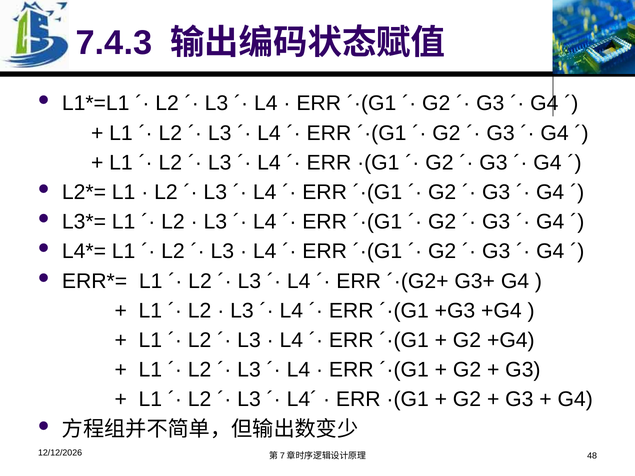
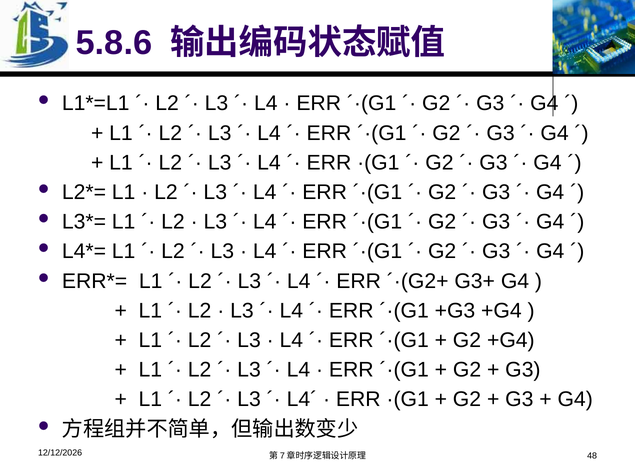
7.4.3: 7.4.3 -> 5.8.6
